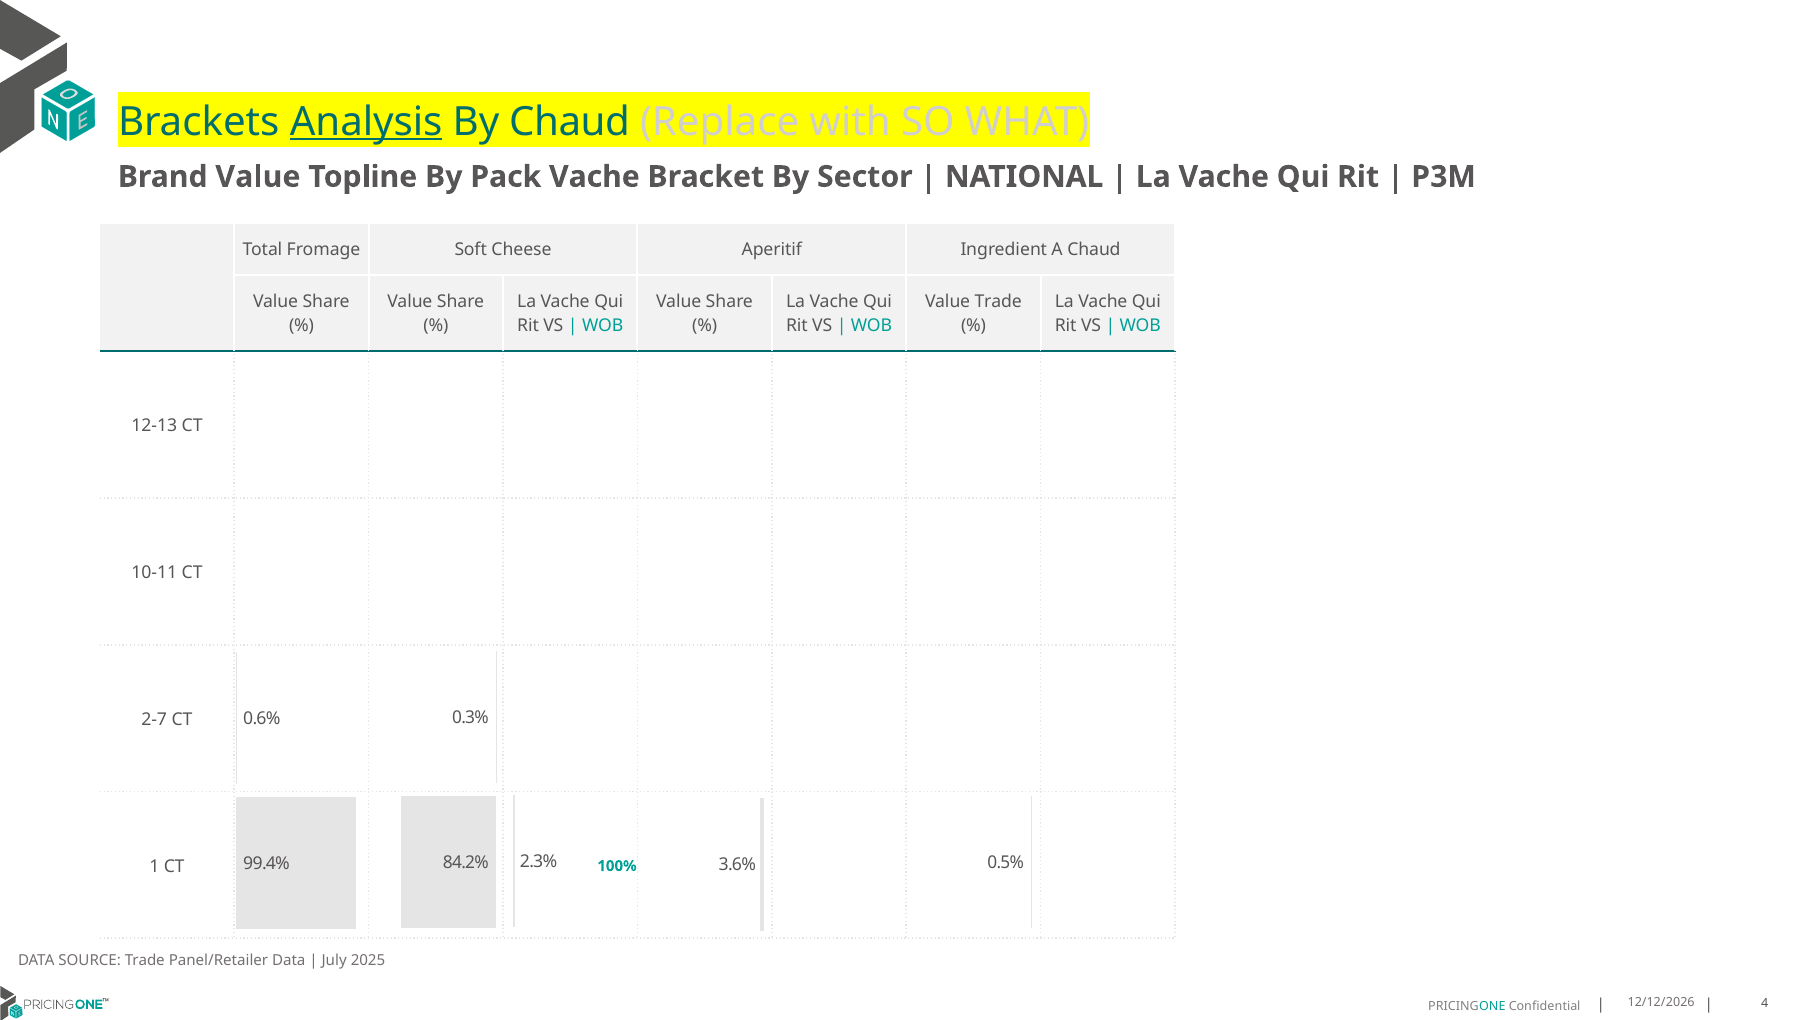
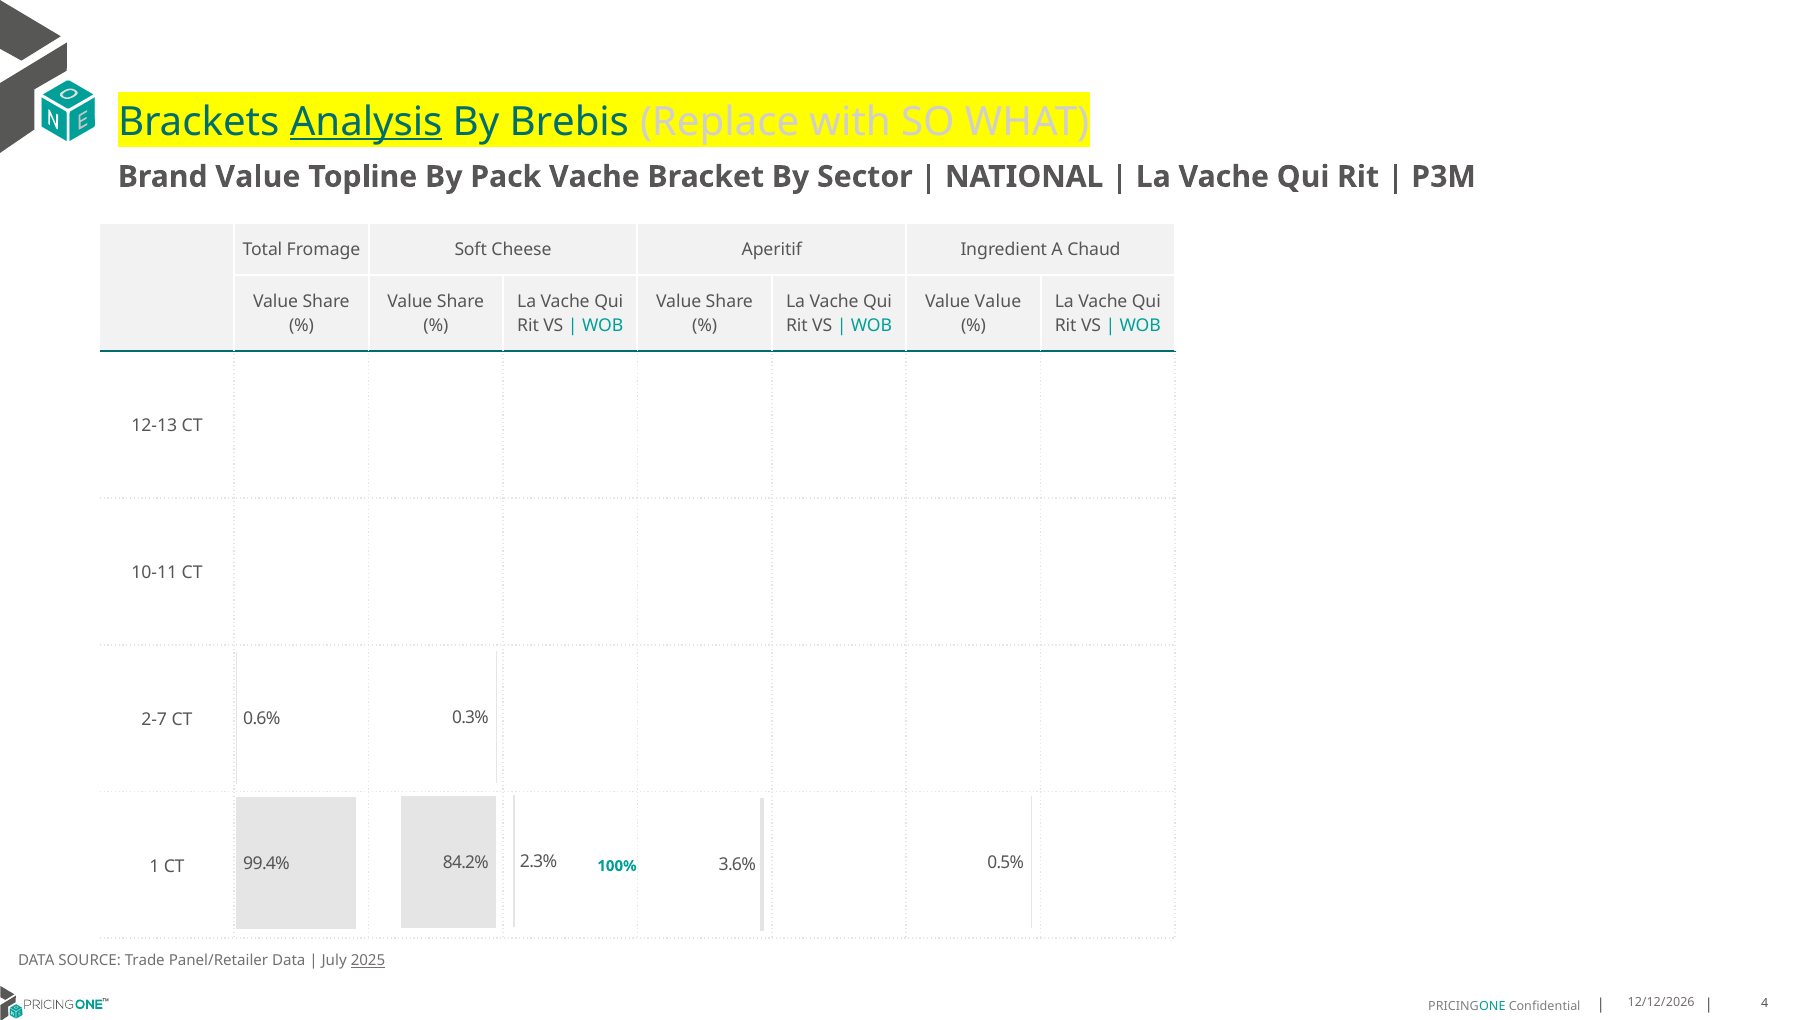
By Chaud: Chaud -> Brebis
Value Trade: Trade -> Value
2025 underline: none -> present
